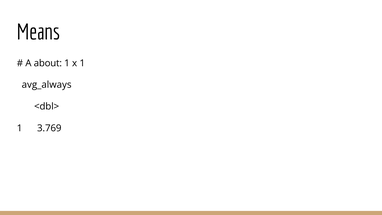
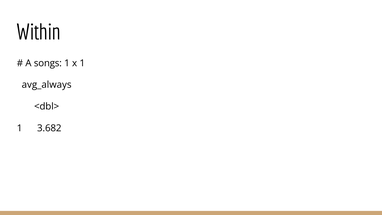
Means: Means -> Within
about: about -> songs
3.769: 3.769 -> 3.682
